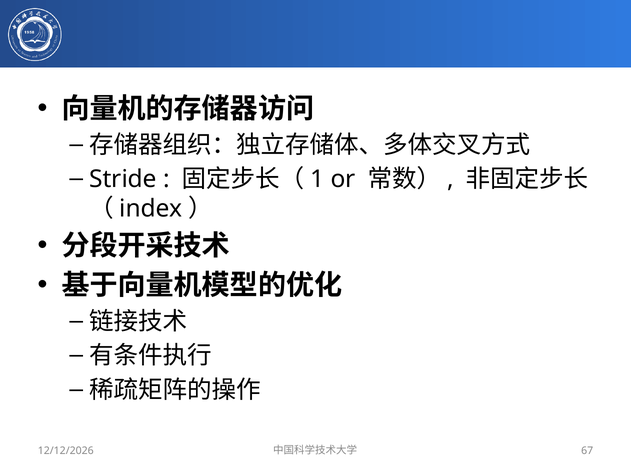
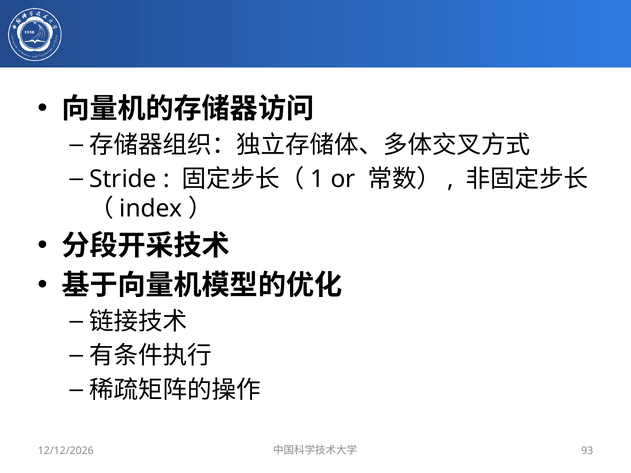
67: 67 -> 93
